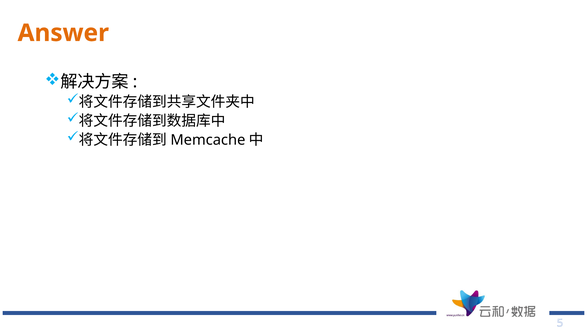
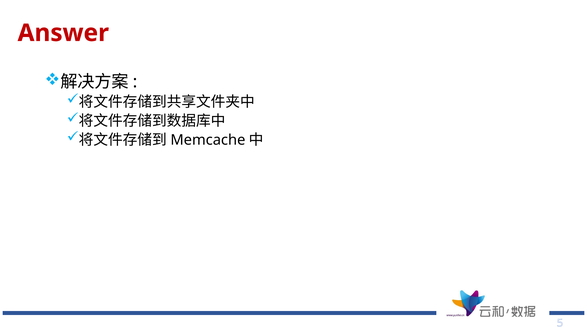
Answer colour: orange -> red
